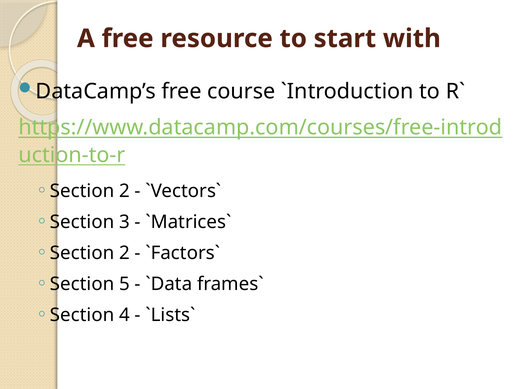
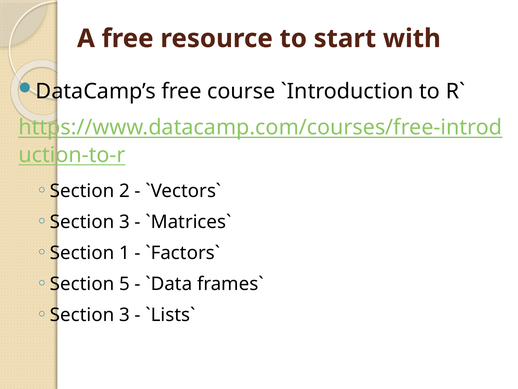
2 at (124, 253): 2 -> 1
4 at (124, 314): 4 -> 3
